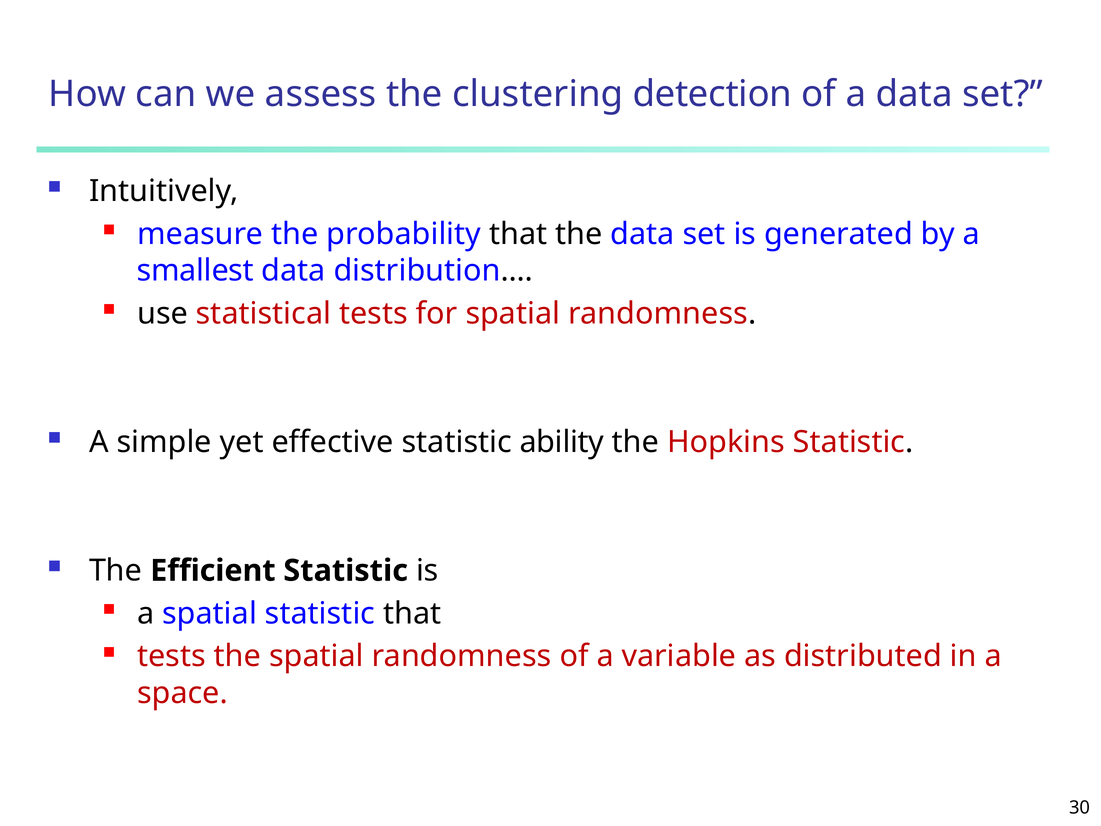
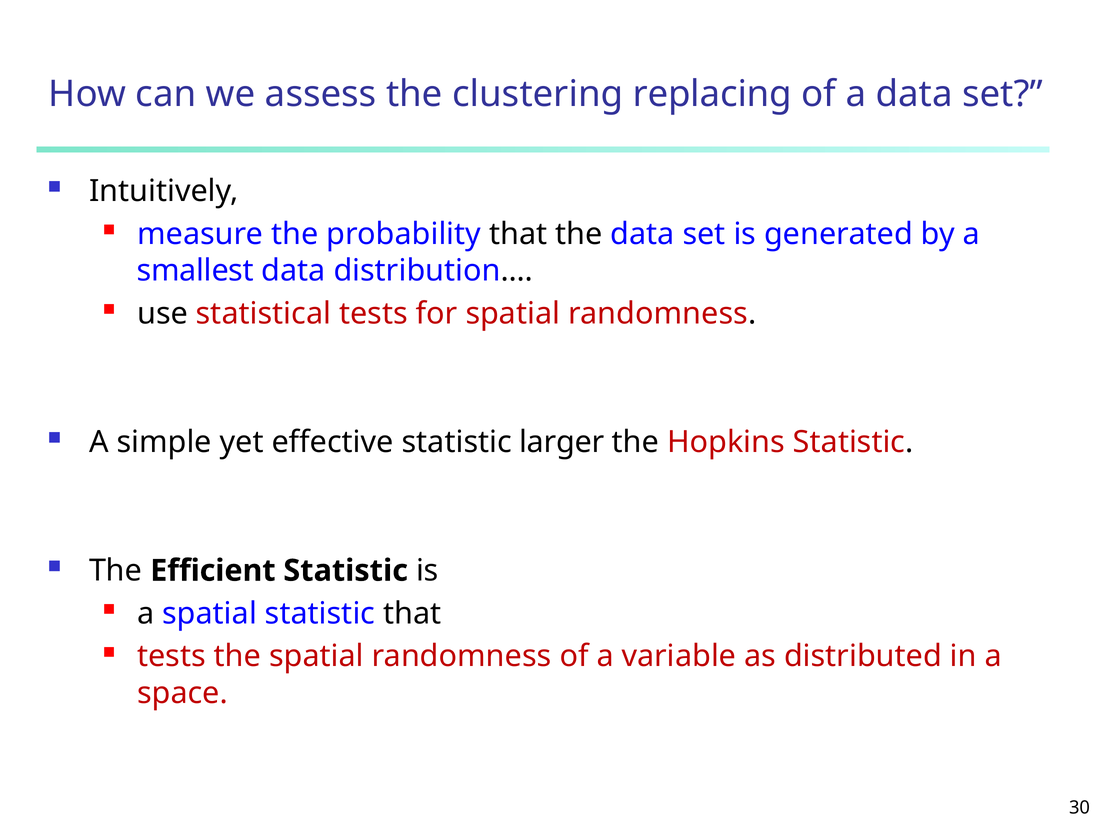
detection: detection -> replacing
ability: ability -> larger
